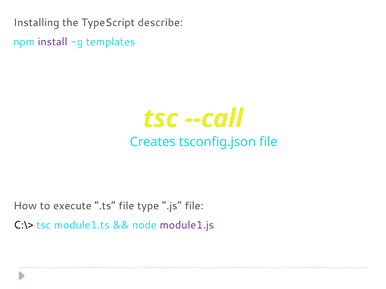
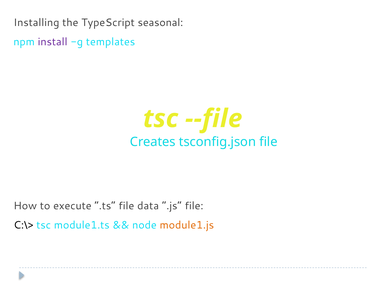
describe: describe -> seasonal
--call: --call -> --file
type: type -> data
module1.js colour: purple -> orange
